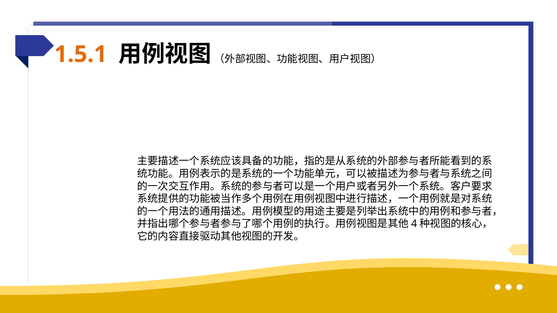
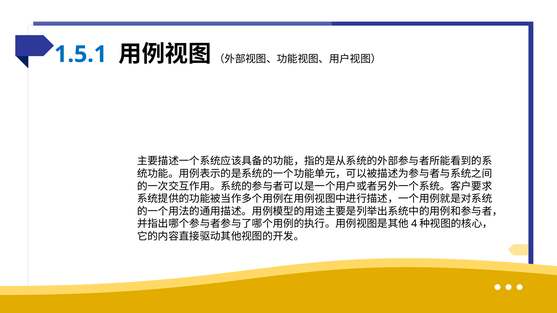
1.5.1 colour: orange -> blue
